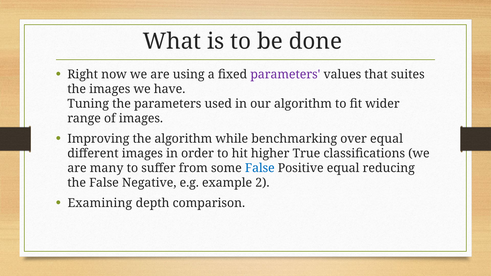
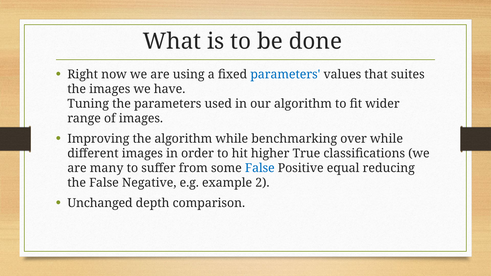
parameters at (285, 74) colour: purple -> blue
over equal: equal -> while
Examining: Examining -> Unchanged
